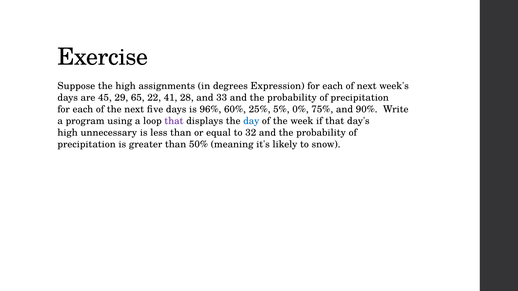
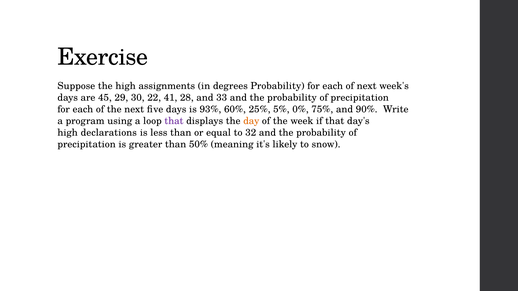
degrees Expression: Expression -> Probability
65: 65 -> 30
96%: 96% -> 93%
day colour: blue -> orange
unnecessary: unnecessary -> declarations
